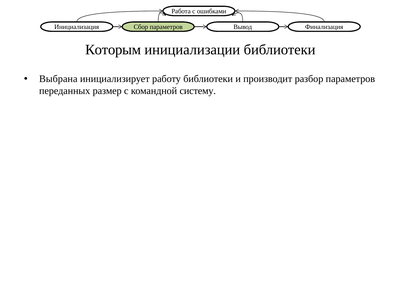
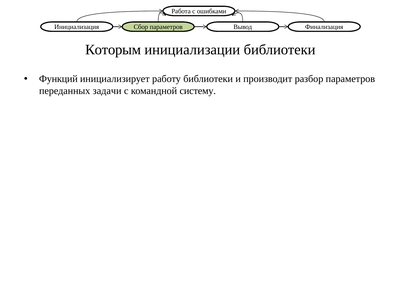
Выбрана: Выбрана -> Функций
размер: размер -> задачи
